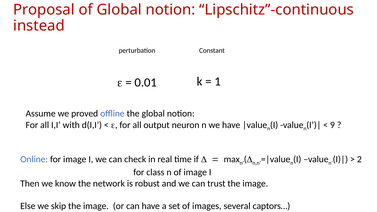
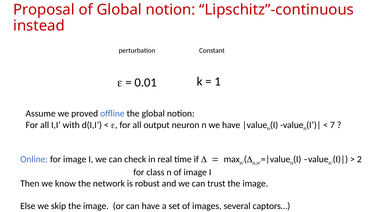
9: 9 -> 7
